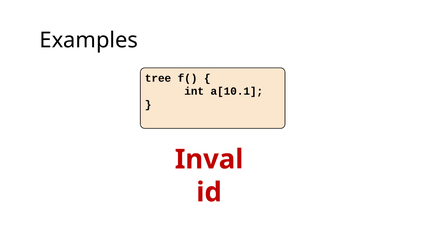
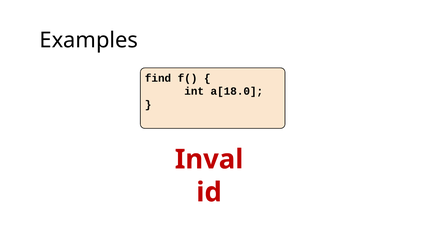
tree: tree -> find
a[10.1: a[10.1 -> a[18.0
